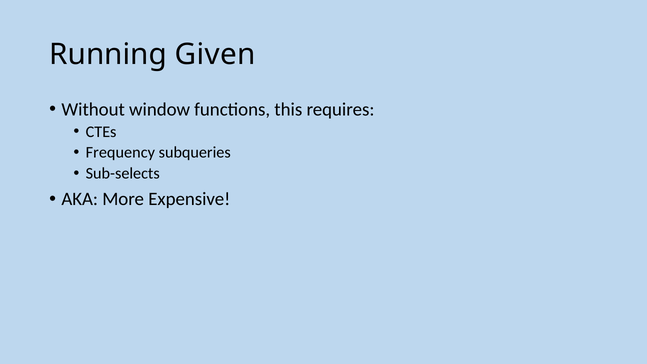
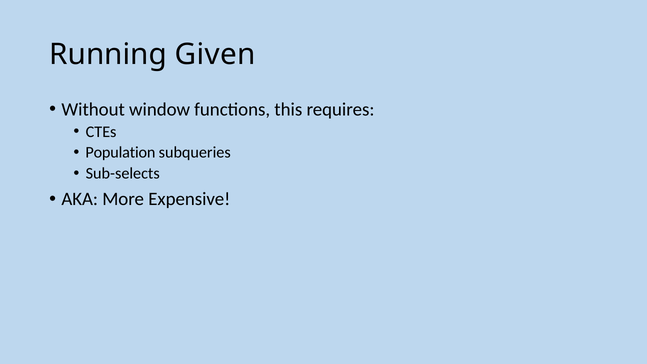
Frequency: Frequency -> Population
